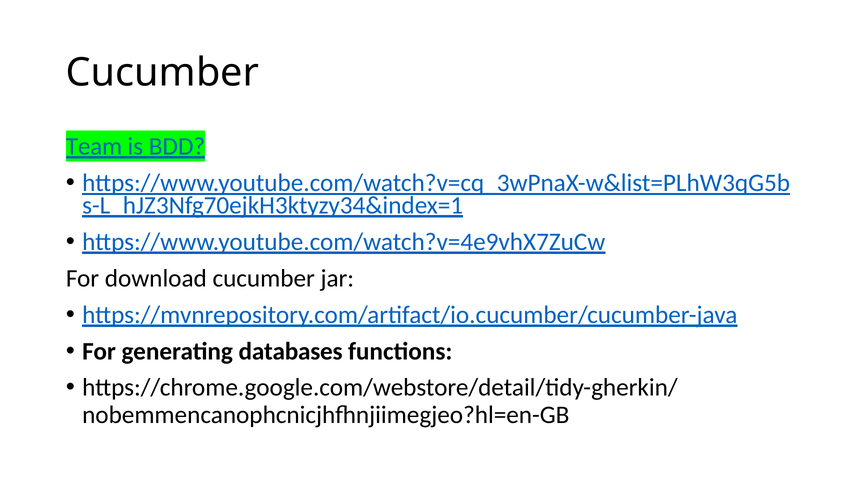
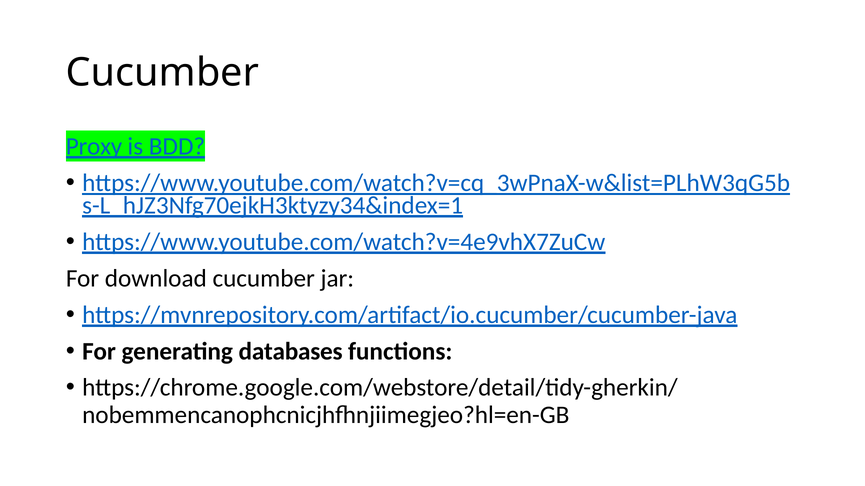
Team: Team -> Proxy
